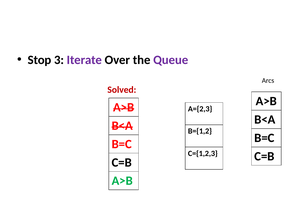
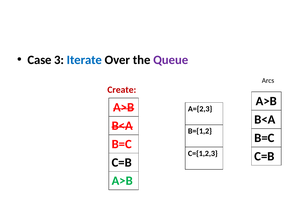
Stop: Stop -> Case
Iterate colour: purple -> blue
Solved: Solved -> Create
